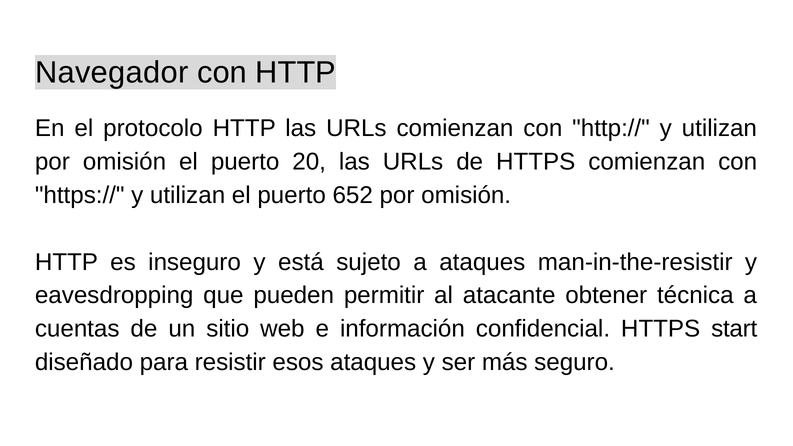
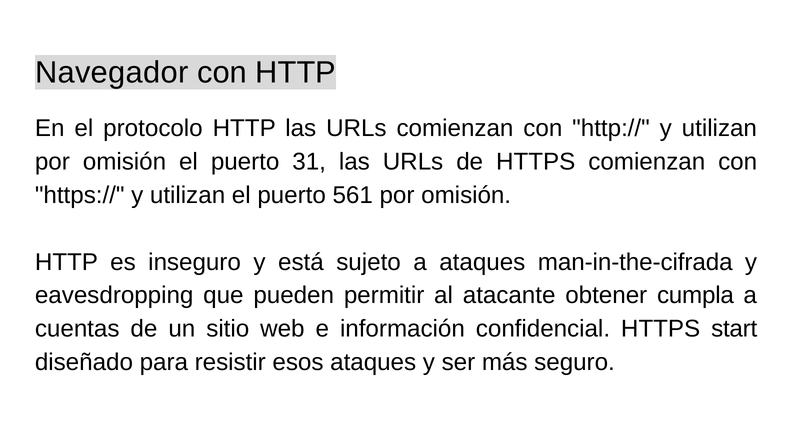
20: 20 -> 31
652: 652 -> 561
man-in-the-resistir: man-in-the-resistir -> man-in-the-cifrada
técnica: técnica -> cumpla
